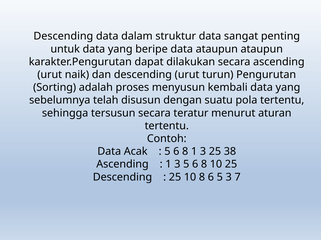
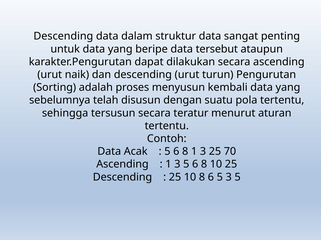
data ataupun: ataupun -> tersebut
38: 38 -> 70
5 3 7: 7 -> 5
